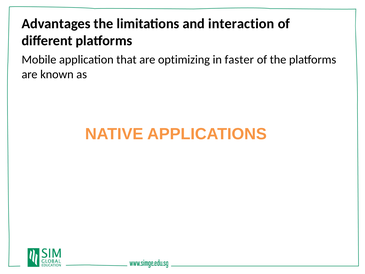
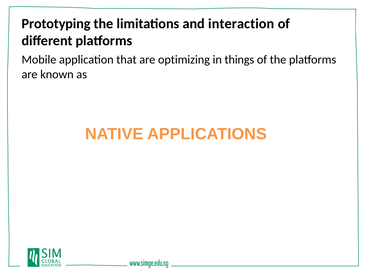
Advantages: Advantages -> Prototyping
faster: faster -> things
